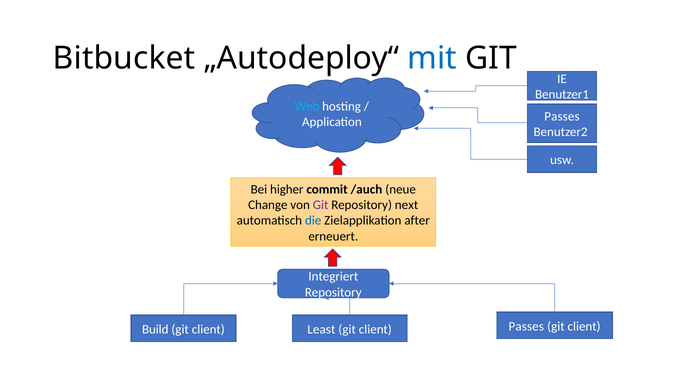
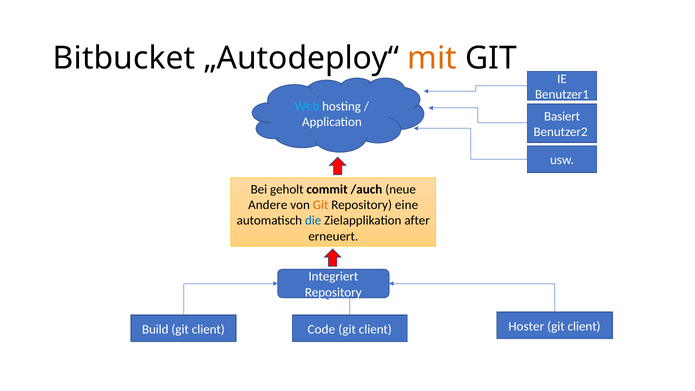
mit colour: blue -> orange
Passes at (562, 116): Passes -> Basiert
higher: higher -> geholt
Change: Change -> Andere
Git at (321, 205) colour: purple -> orange
next: next -> eine
Least: Least -> Code
client Passes: Passes -> Hoster
